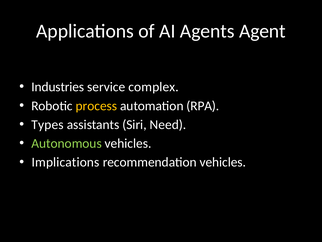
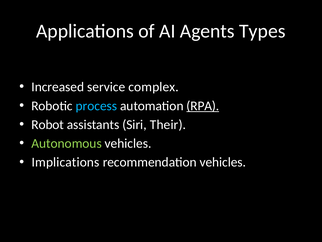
Agent: Agent -> Types
Industries: Industries -> Increased
process colour: yellow -> light blue
RPA underline: none -> present
Types: Types -> Robot
Need: Need -> Their
